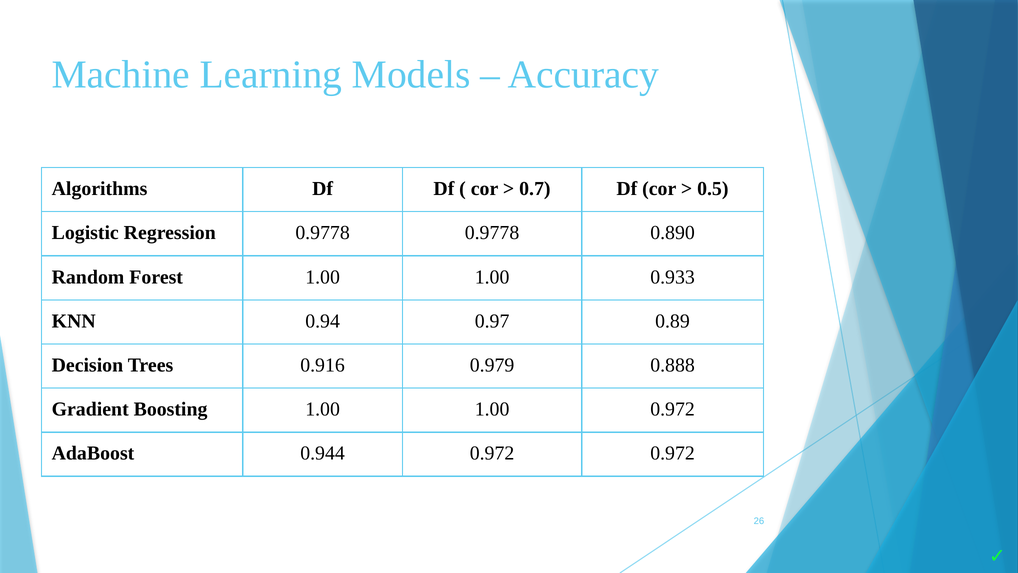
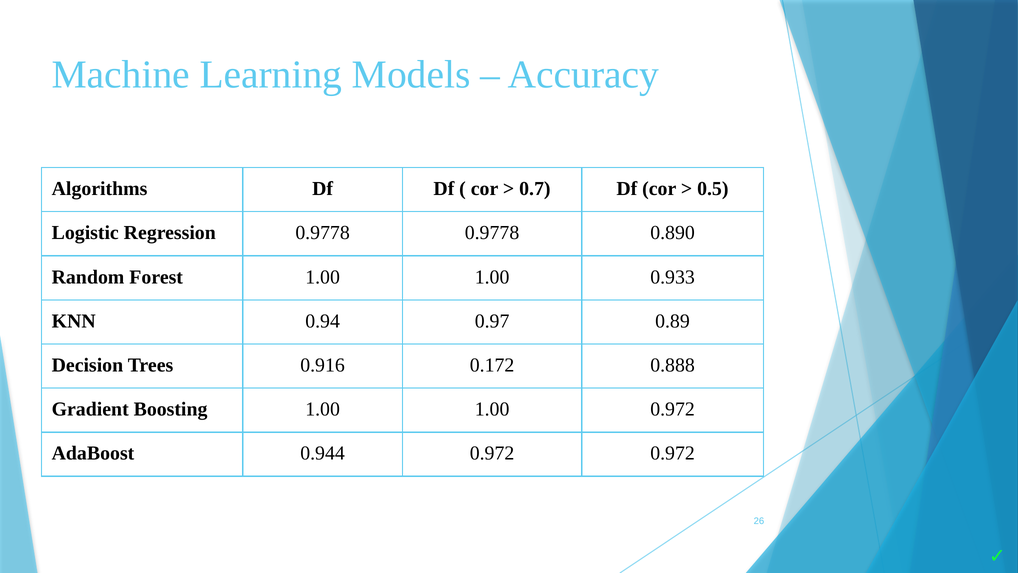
0.979: 0.979 -> 0.172
